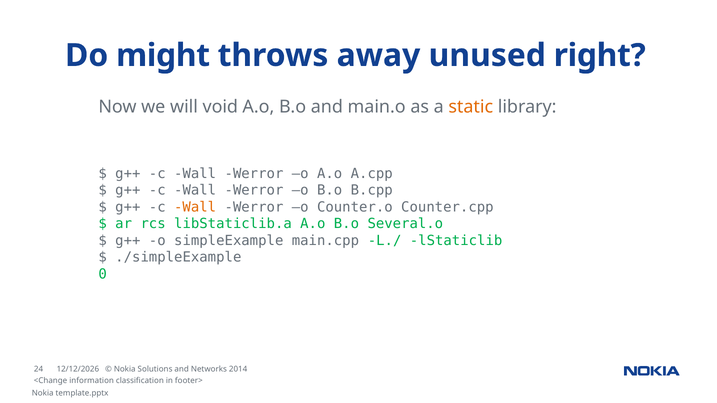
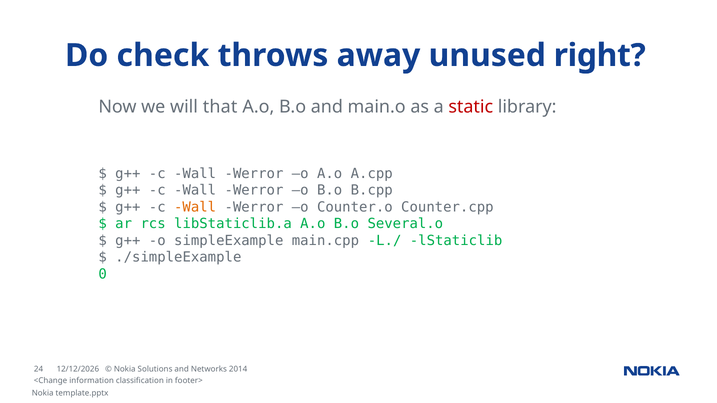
might: might -> check
void: void -> that
static colour: orange -> red
